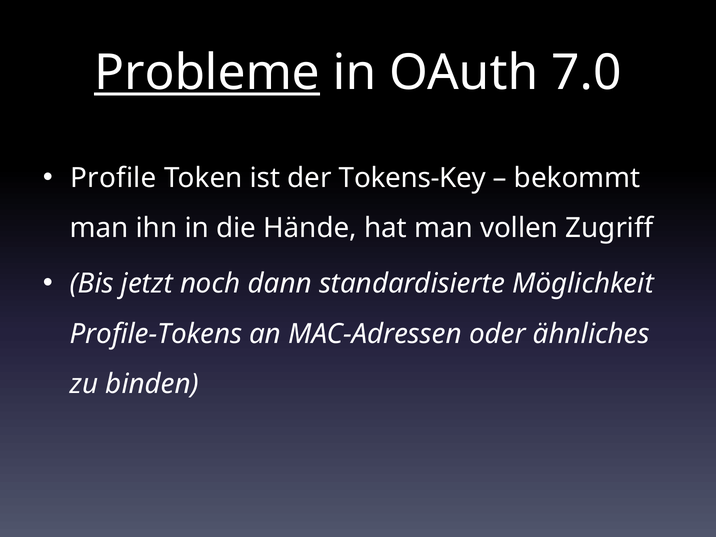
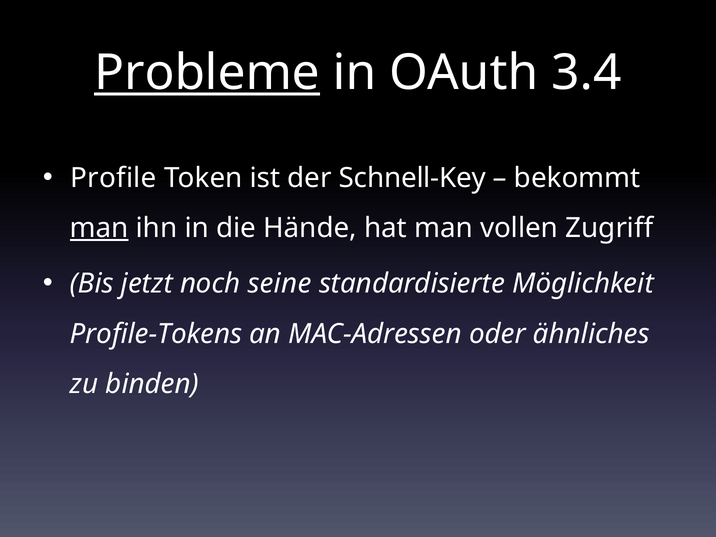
7.0: 7.0 -> 3.4
Tokens-Key: Tokens-Key -> Schnell-Key
man at (99, 228) underline: none -> present
dann: dann -> seine
